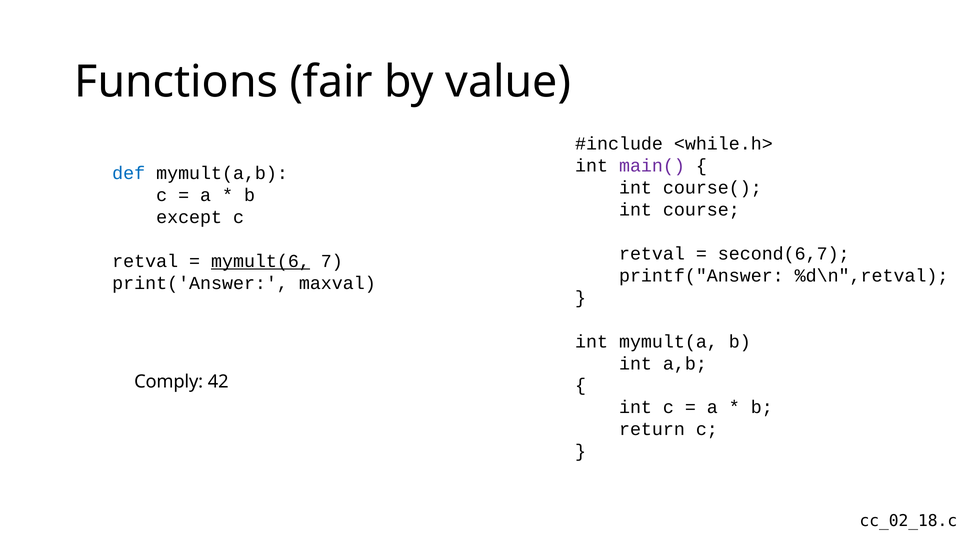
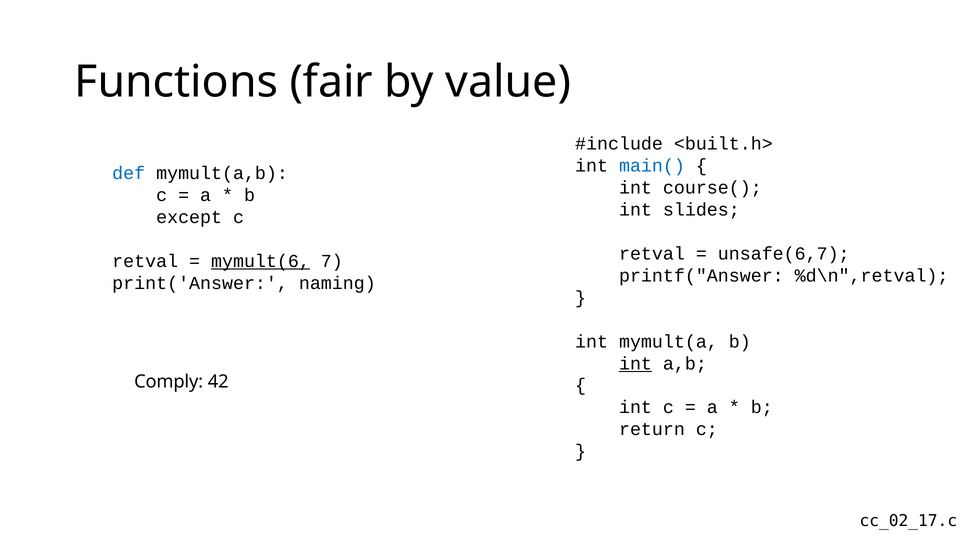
<while.h>: <while.h> -> <built.h>
main( colour: purple -> blue
course: course -> slides
second(6,7: second(6,7 -> unsafe(6,7
maxval: maxval -> naming
int at (635, 363) underline: none -> present
cc_02_18.c: cc_02_18.c -> cc_02_17.c
